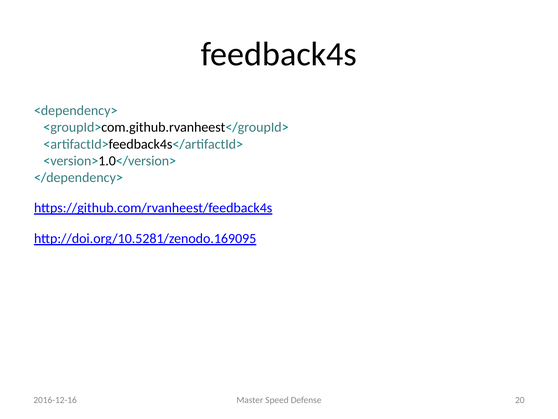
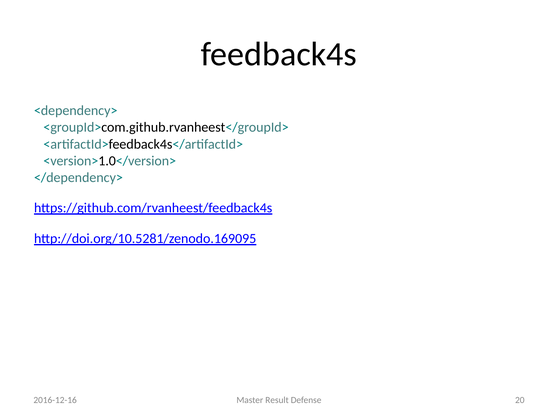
Speed: Speed -> Result
